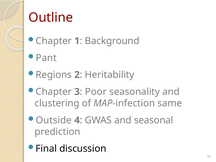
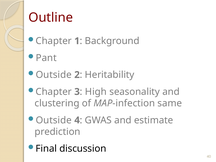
Regions at (54, 75): Regions -> Outside
Poor: Poor -> High
seasonal: seasonal -> estimate
